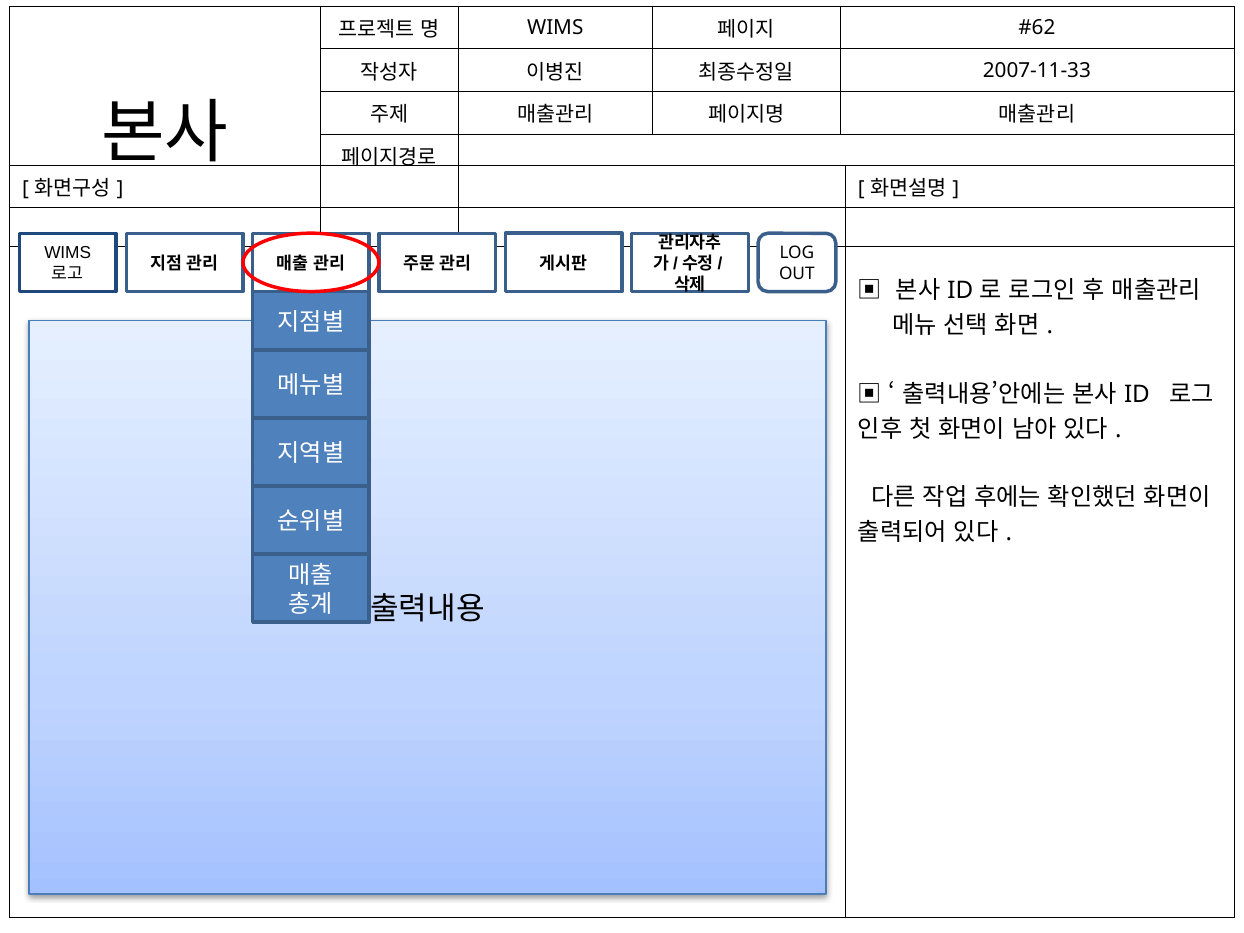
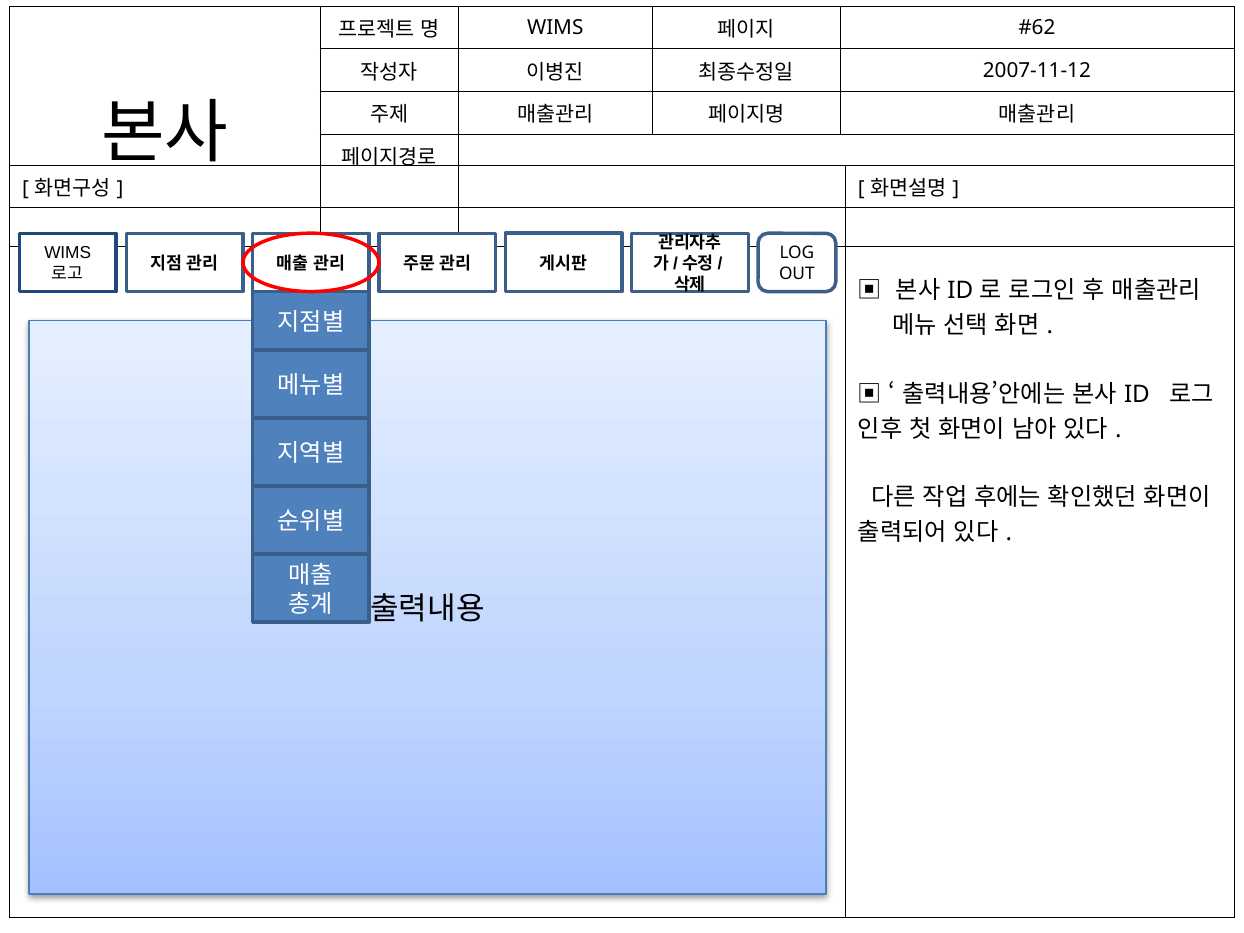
2007-11-33: 2007-11-33 -> 2007-11-12
